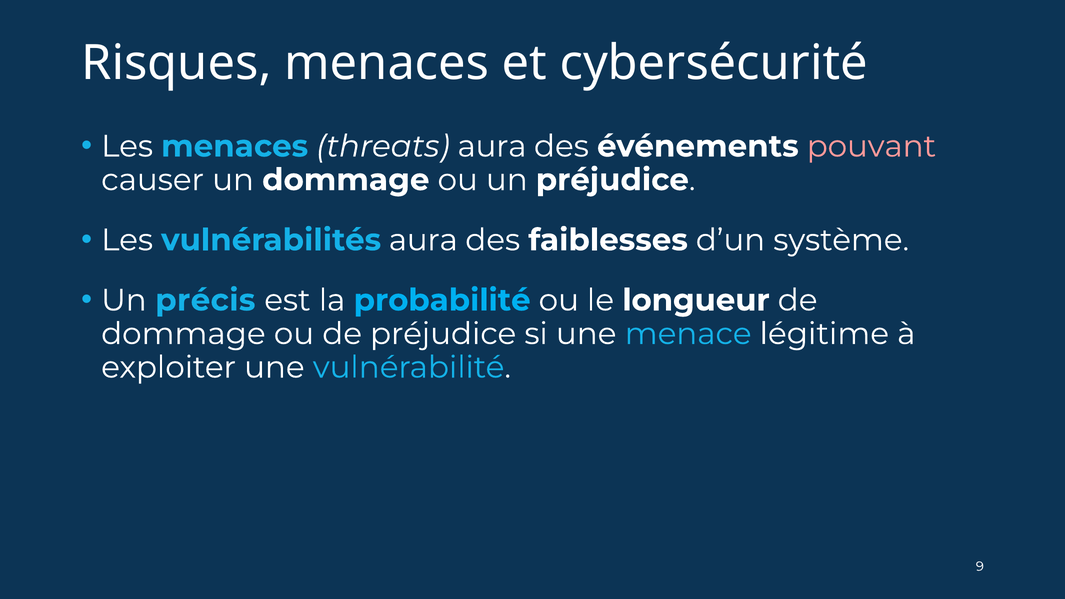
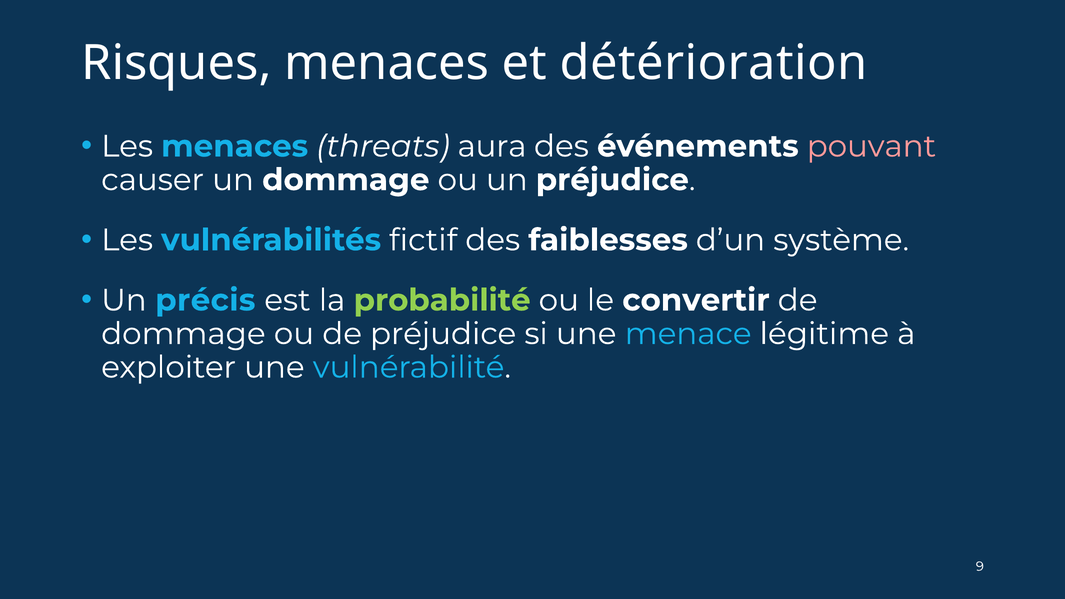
cybersécurité: cybersécurité -> détérioration
vulnérabilités aura: aura -> fictif
probabilité colour: light blue -> light green
longueur: longueur -> convertir
